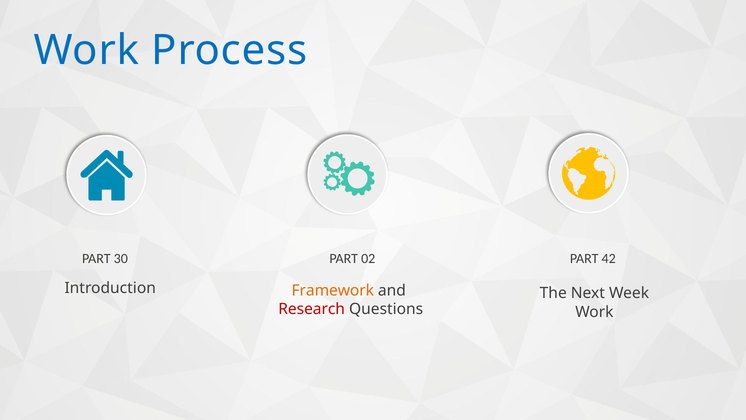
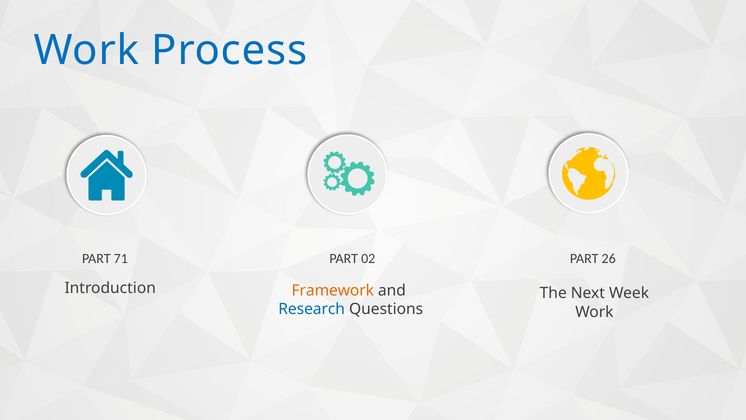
30: 30 -> 71
42: 42 -> 26
Research colour: red -> blue
